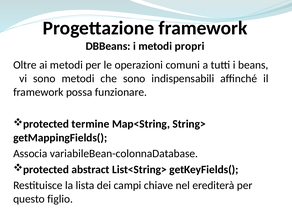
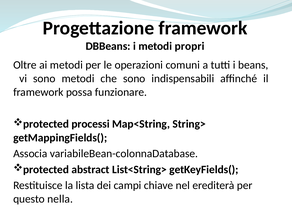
termine: termine -> processi
figlio: figlio -> nella
